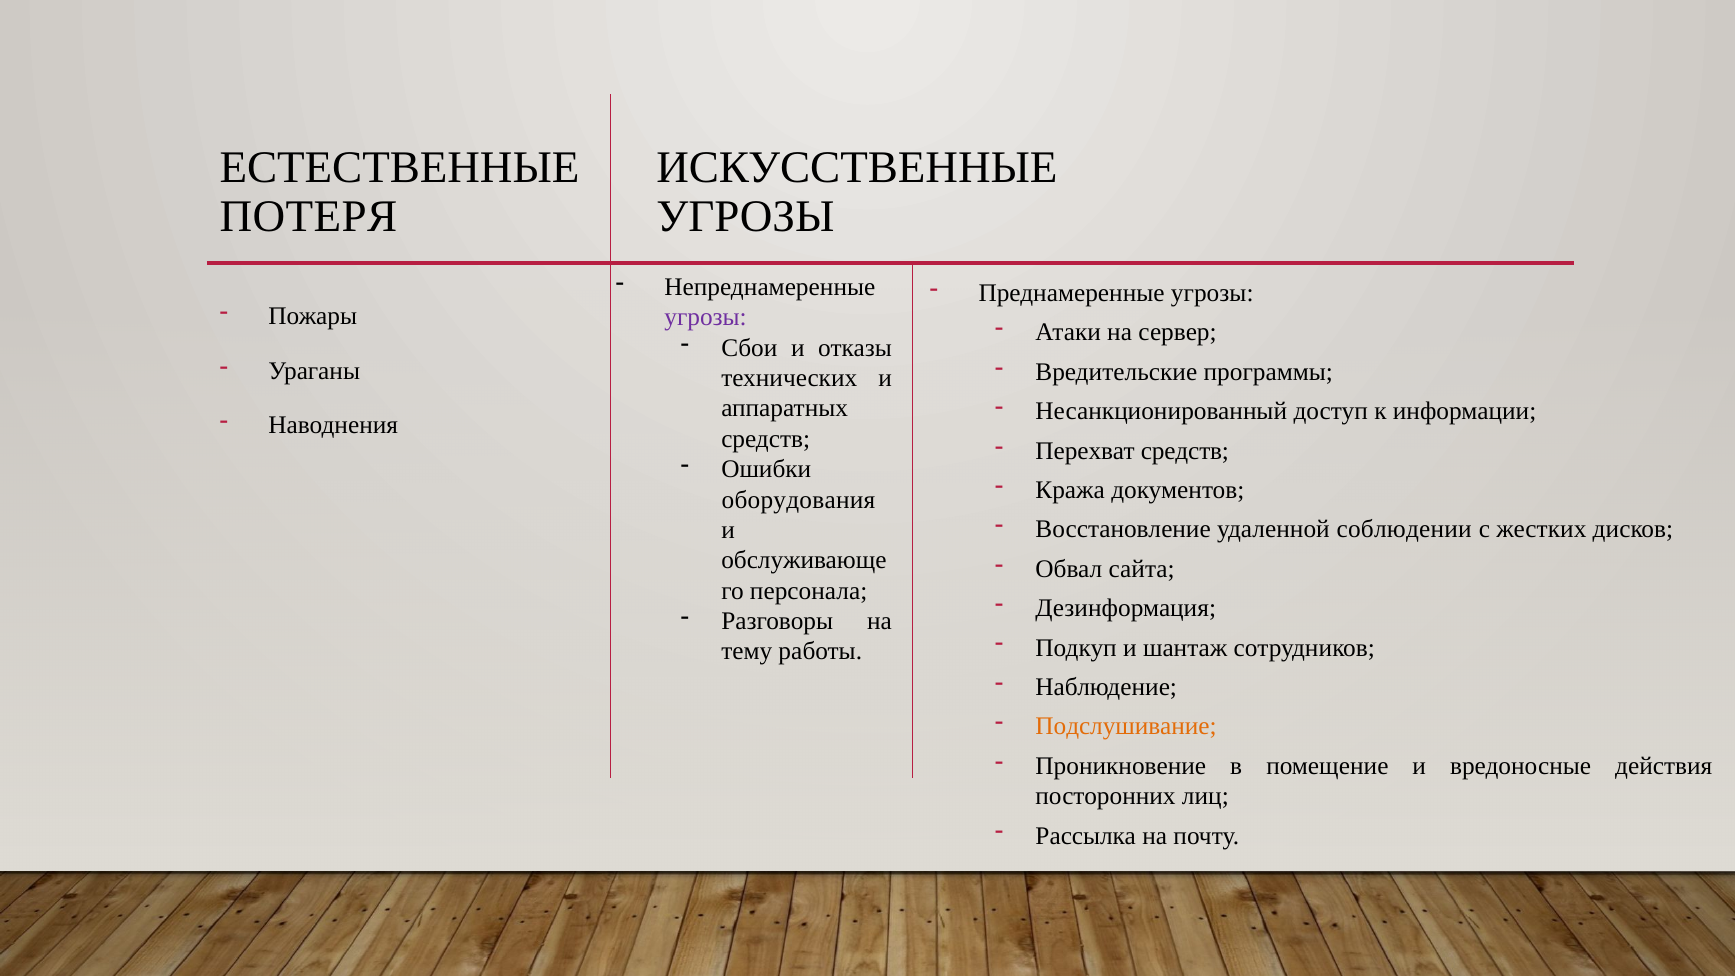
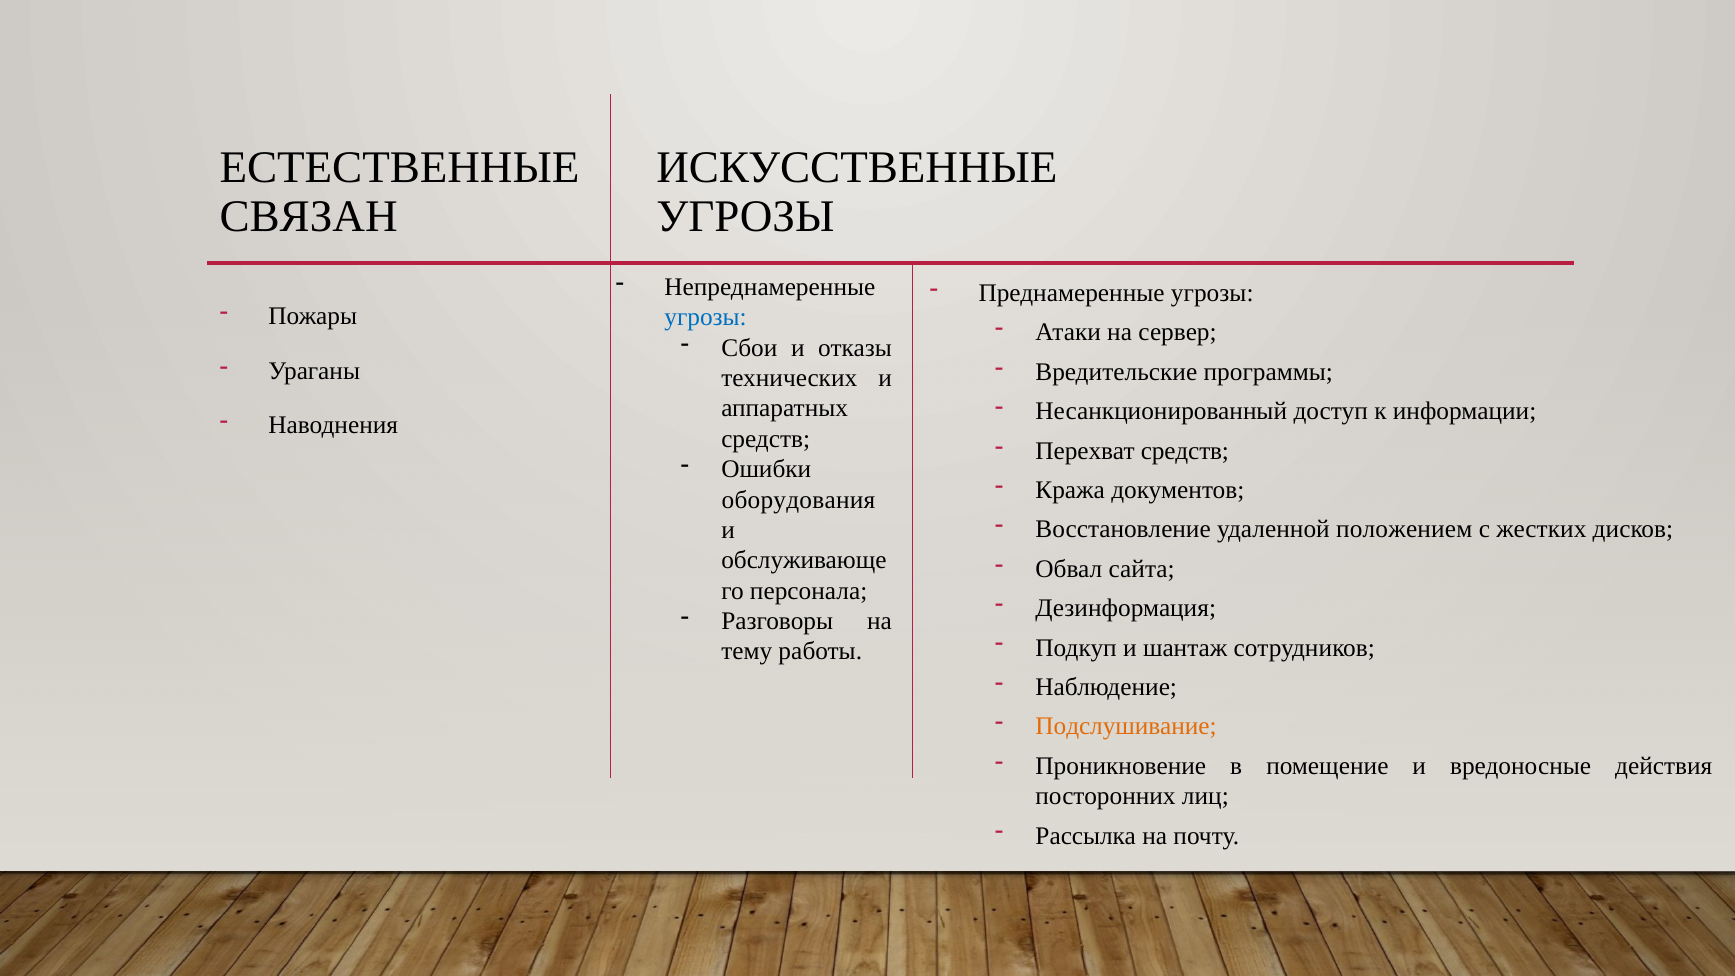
ПОТЕРЯ: ПОТЕРЯ -> СВЯЗАН
угрозы at (706, 317) colour: purple -> blue
соблюдении: соблюдении -> положением
